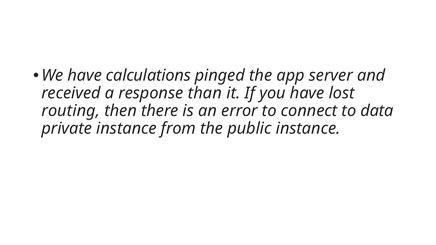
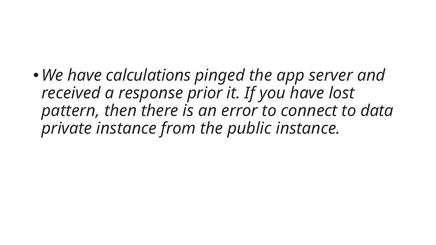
than: than -> prior
routing: routing -> pattern
